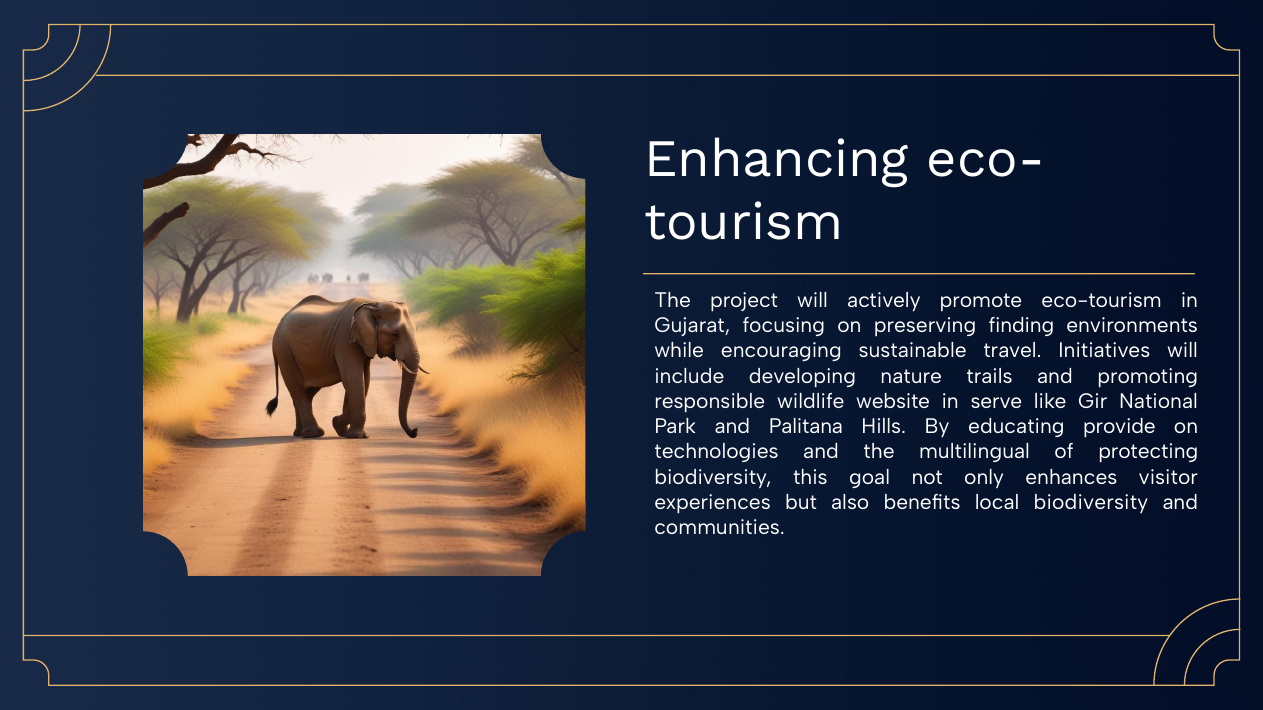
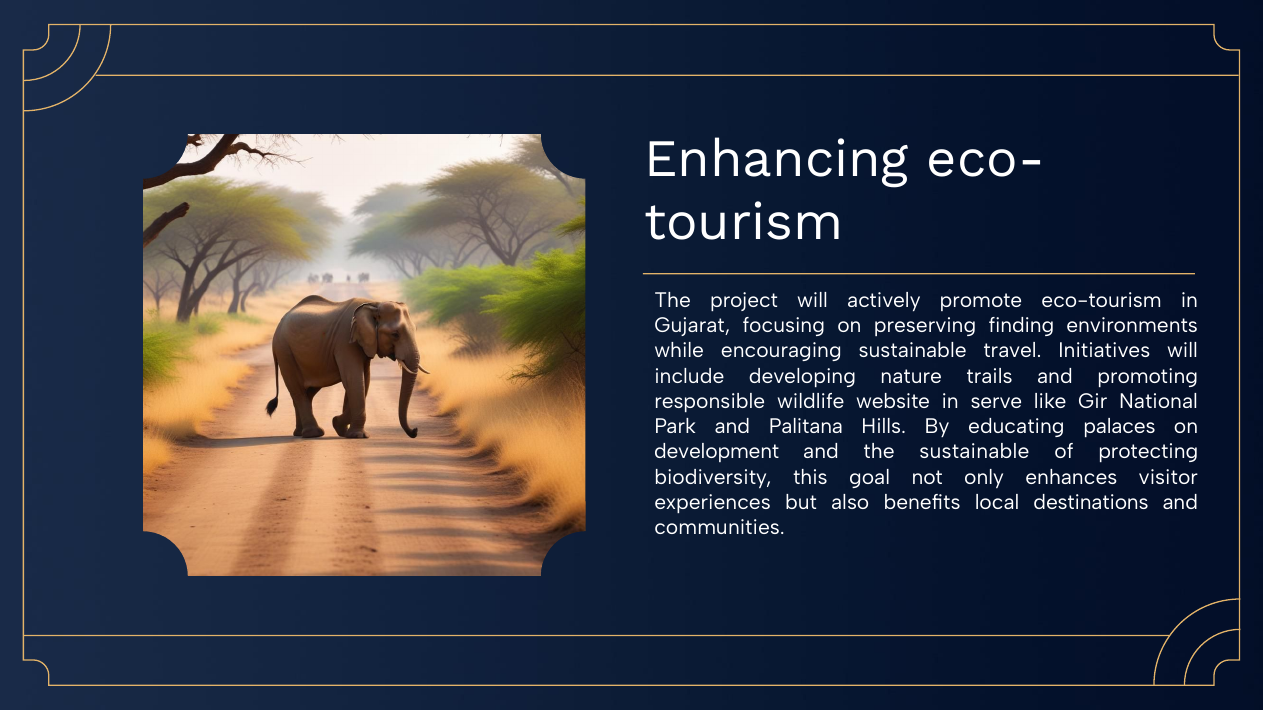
provide: provide -> palaces
technologies: technologies -> development
the multilingual: multilingual -> sustainable
local biodiversity: biodiversity -> destinations
